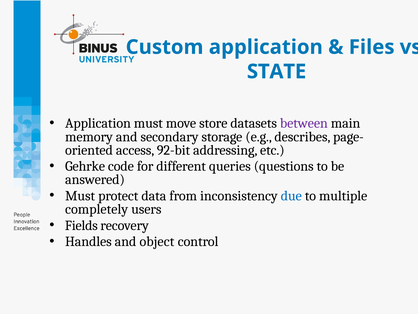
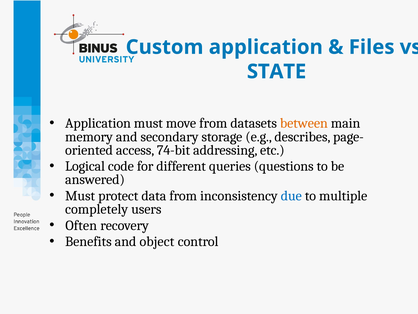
move store: store -> from
between colour: purple -> orange
92-bit: 92-bit -> 74-bit
Gehrke: Gehrke -> Logical
Fields: Fields -> Often
Handles: Handles -> Benefits
